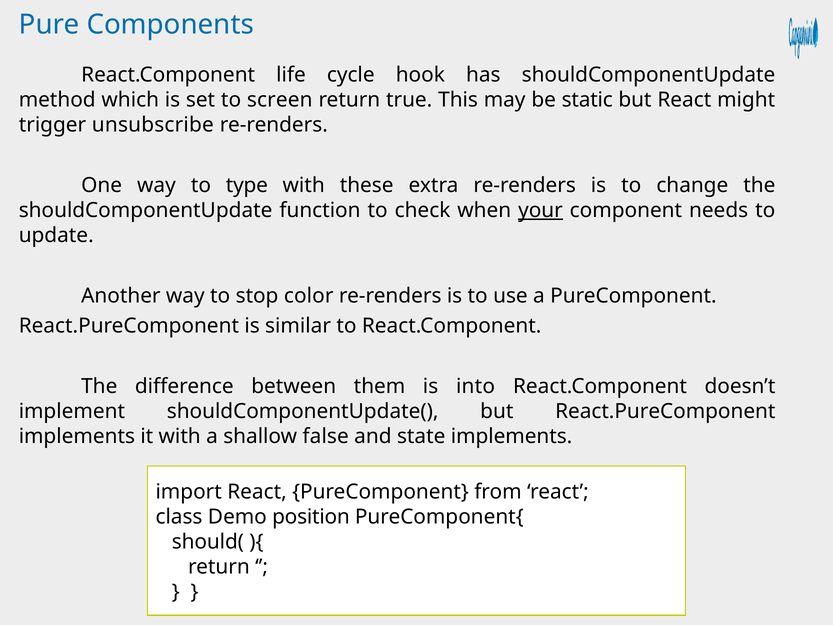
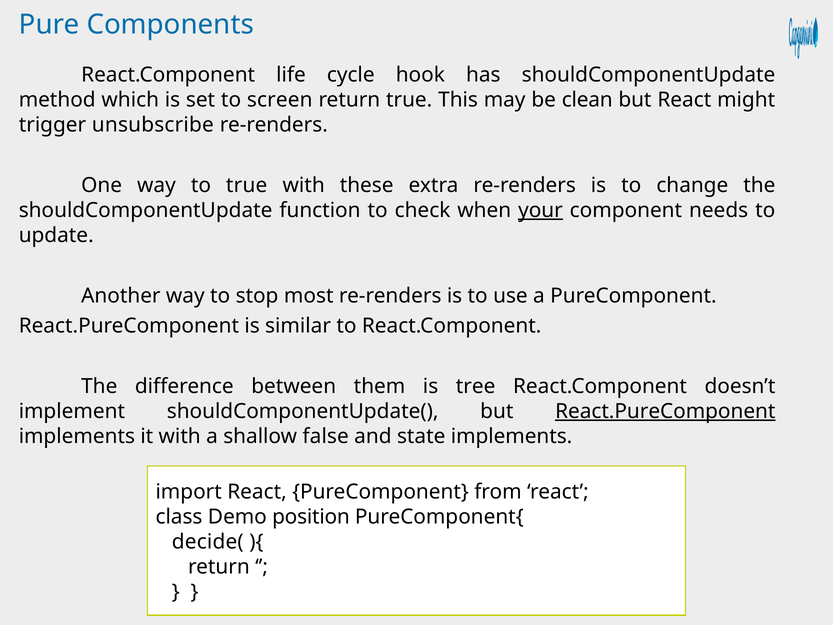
static: static -> clean
to type: type -> true
color: color -> most
into: into -> tree
React.PureComponent at (665, 411) underline: none -> present
should(: should( -> decide(
